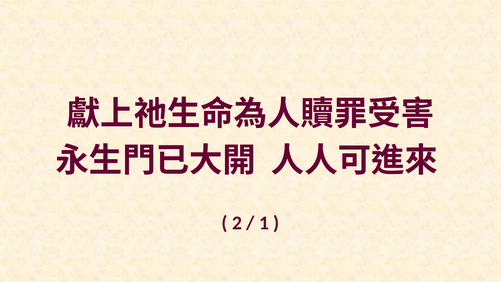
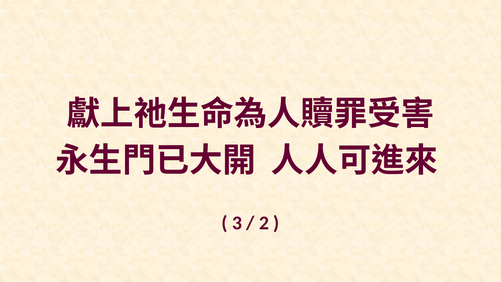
2: 2 -> 3
1: 1 -> 2
